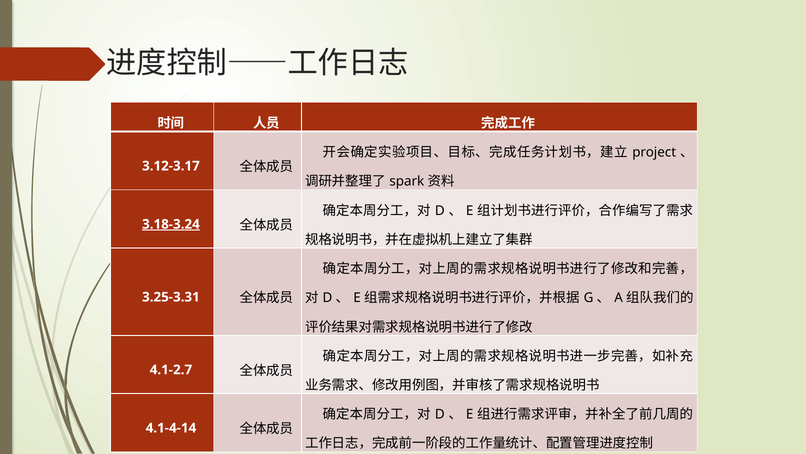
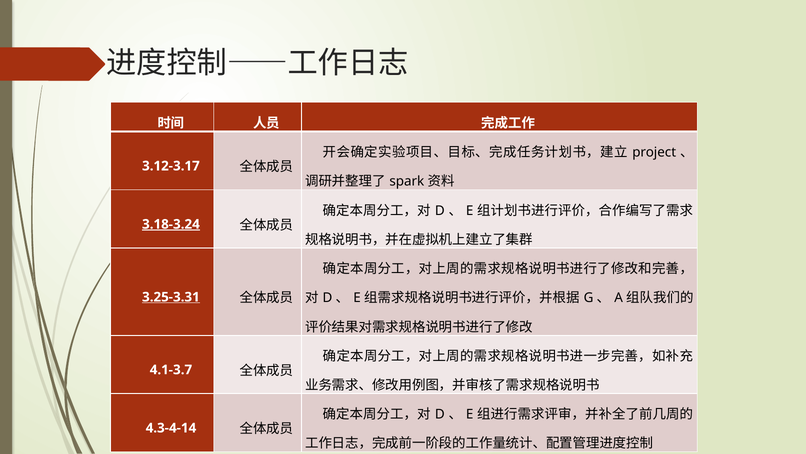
3.25-3.31 underline: none -> present
4.1-2.7: 4.1-2.7 -> 4.1-3.7
4.1-4-14: 4.1-4-14 -> 4.3-4-14
